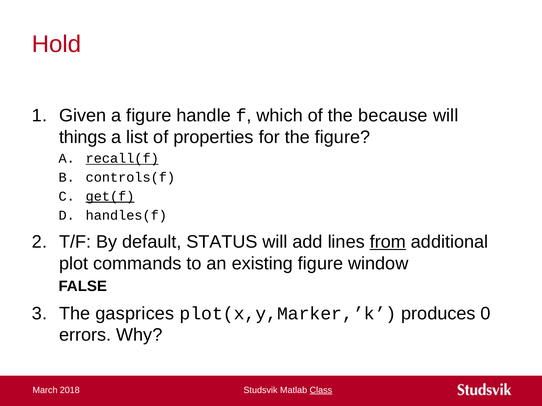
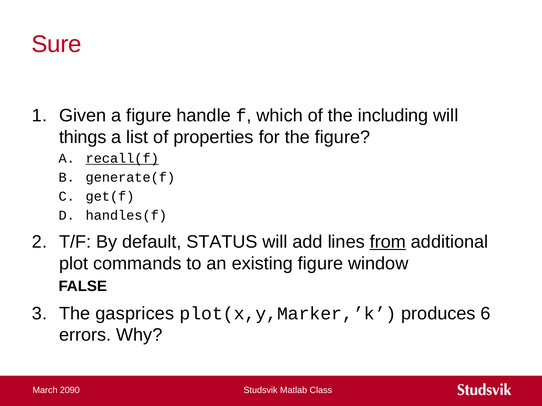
Hold: Hold -> Sure
because: because -> including
controls(f: controls(f -> generate(f
get(f underline: present -> none
0: 0 -> 6
2018: 2018 -> 2090
Class underline: present -> none
